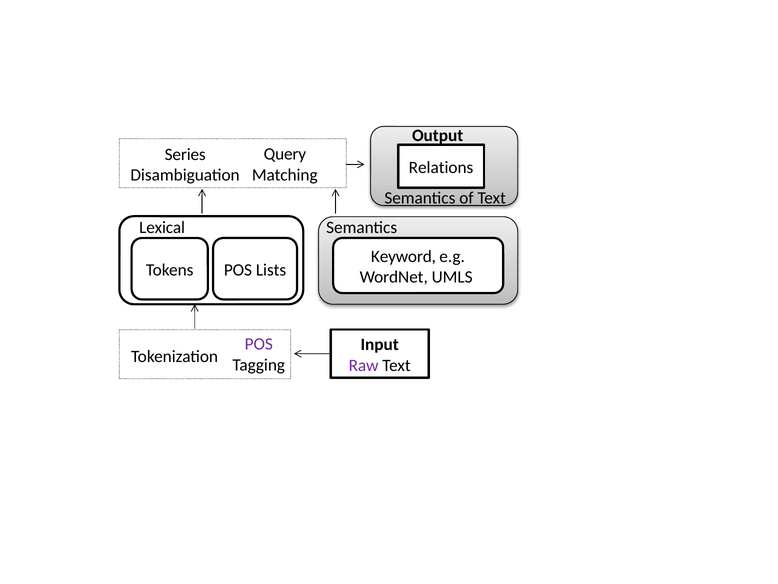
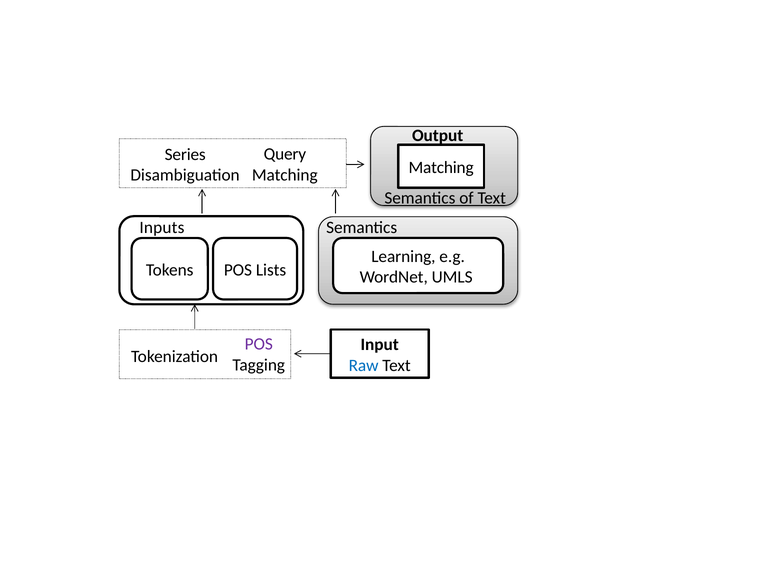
Relations at (441, 167): Relations -> Matching
Lexical: Lexical -> Inputs
Keyword: Keyword -> Learning
Raw colour: purple -> blue
